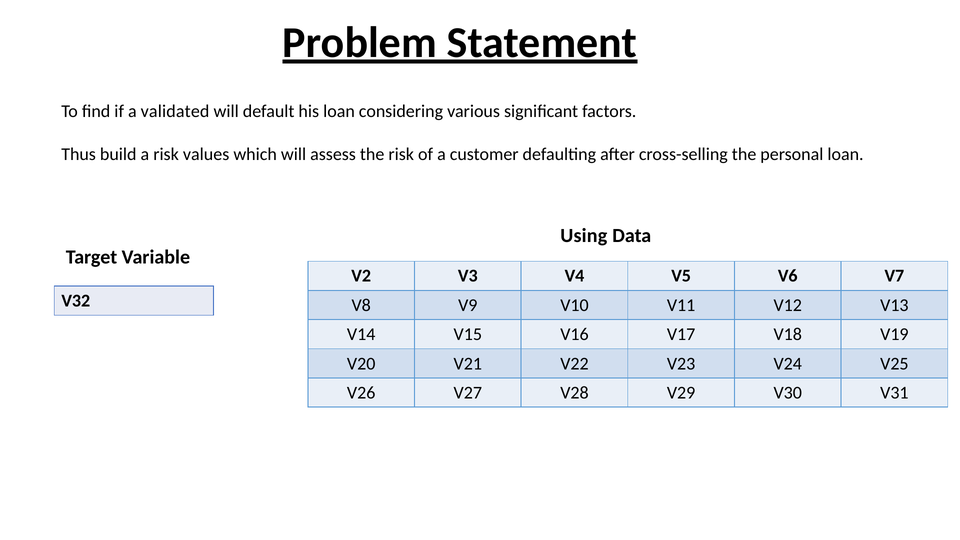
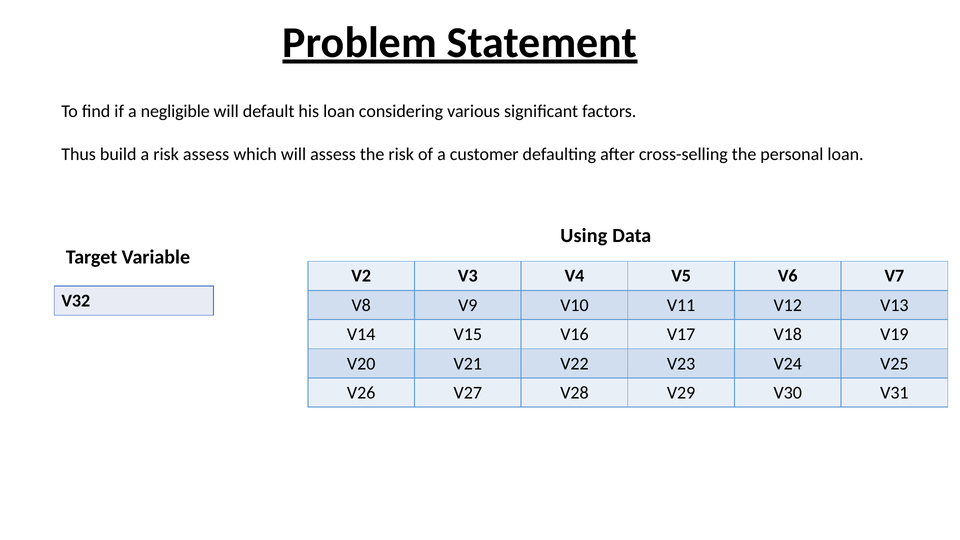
validated: validated -> negligible
risk values: values -> assess
